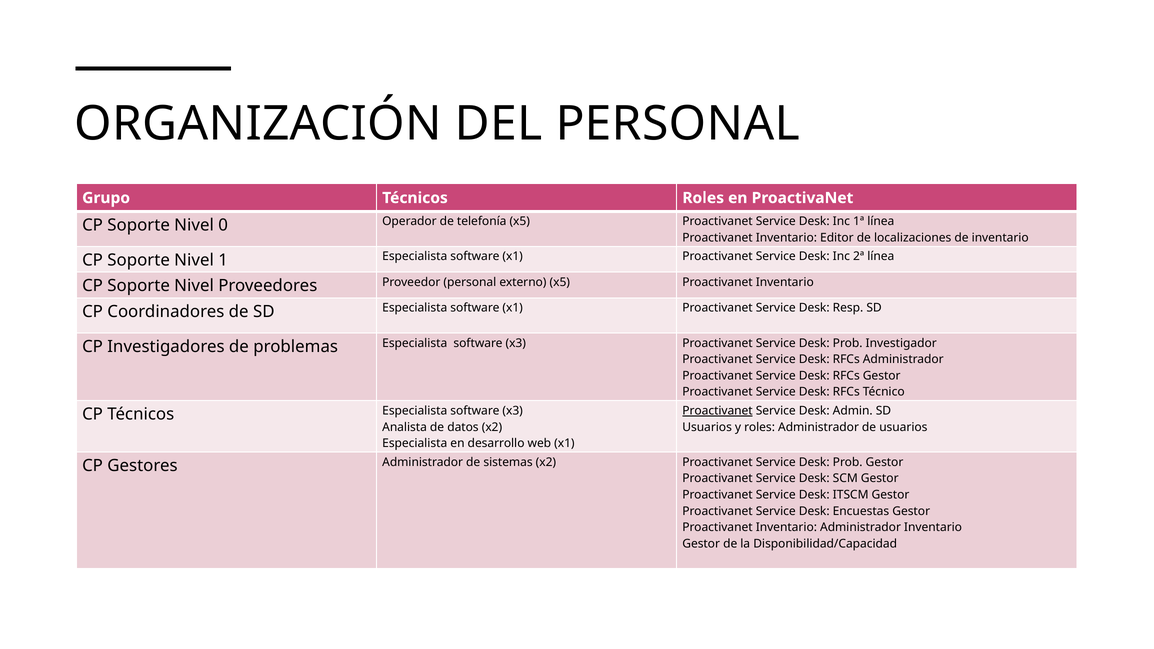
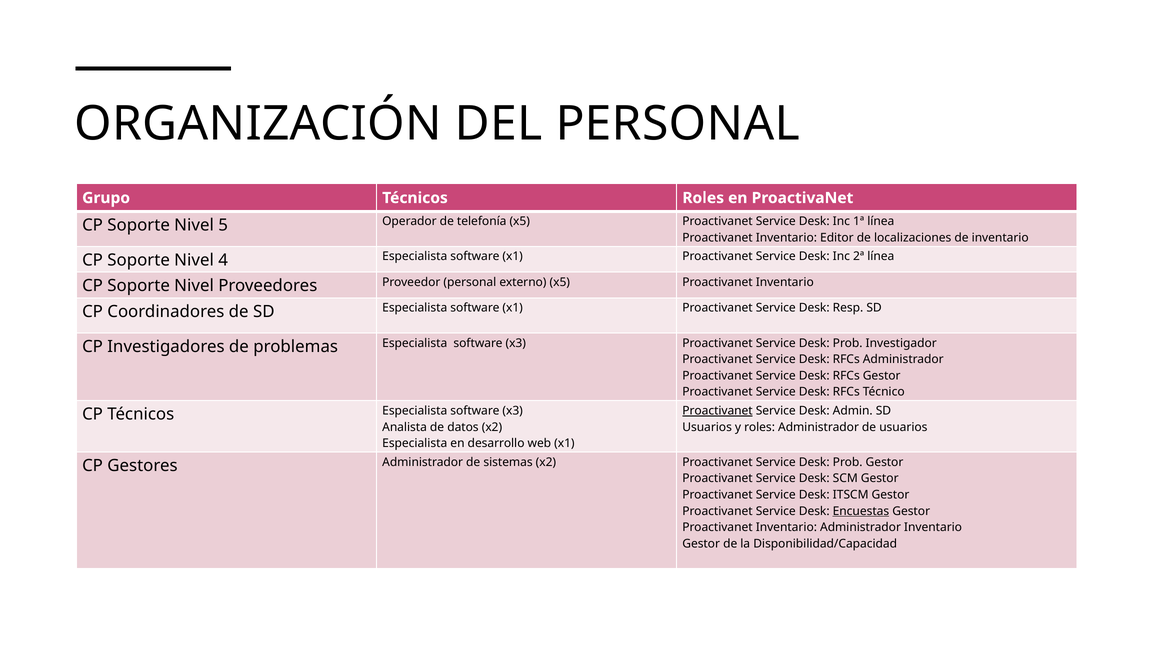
0: 0 -> 5
1: 1 -> 4
Encuestas underline: none -> present
